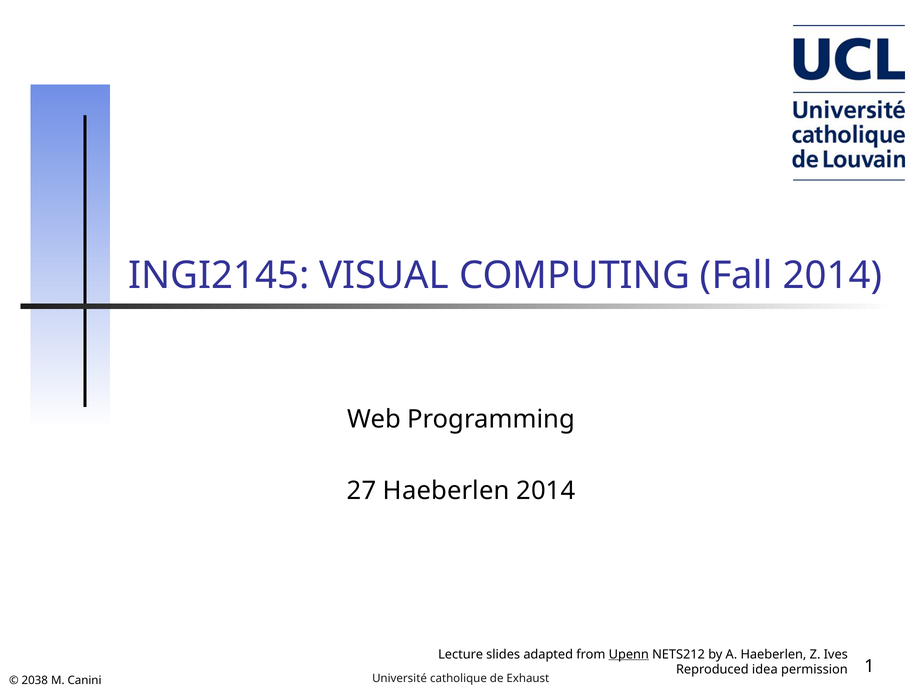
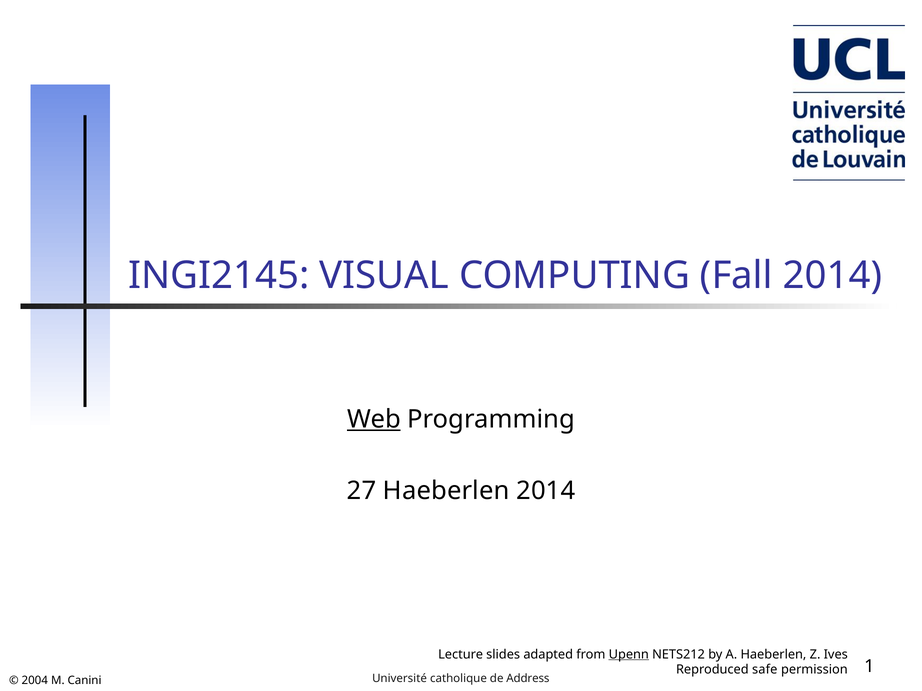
Web underline: none -> present
idea: idea -> safe
Exhaust: Exhaust -> Address
2038: 2038 -> 2004
